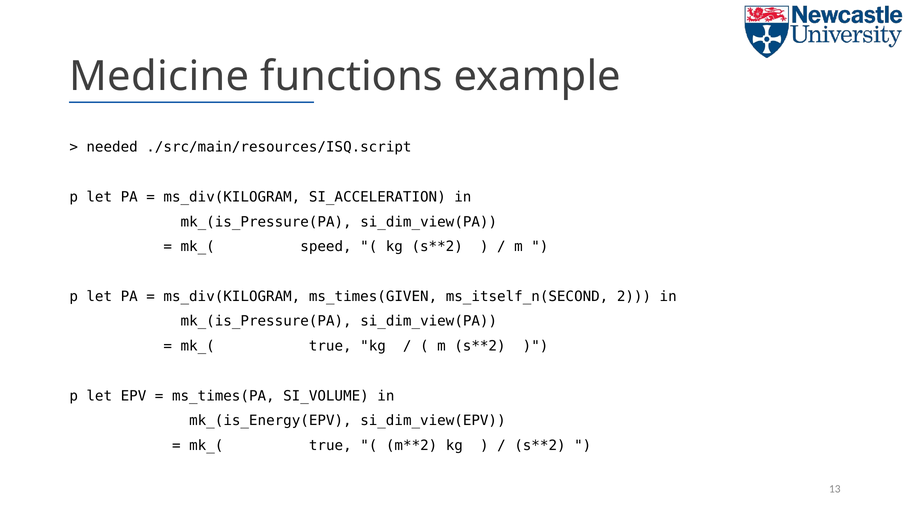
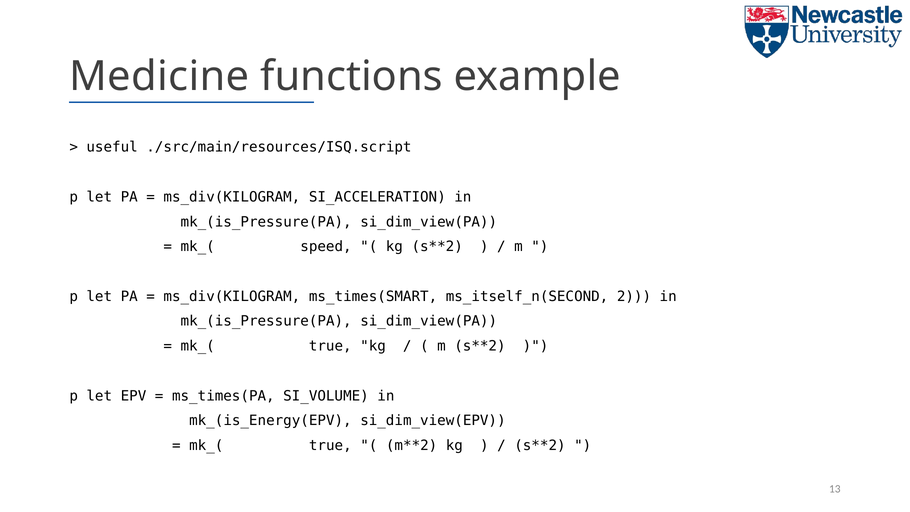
needed: needed -> useful
ms_times(GIVEN: ms_times(GIVEN -> ms_times(SMART
